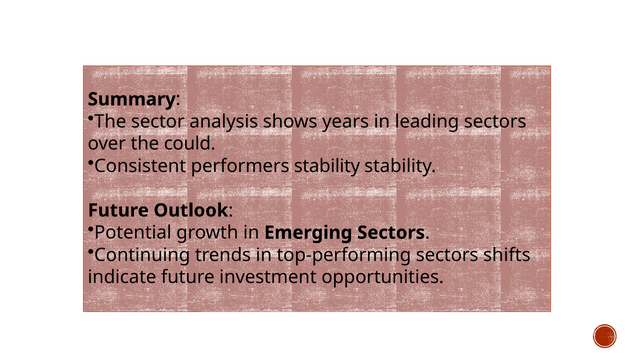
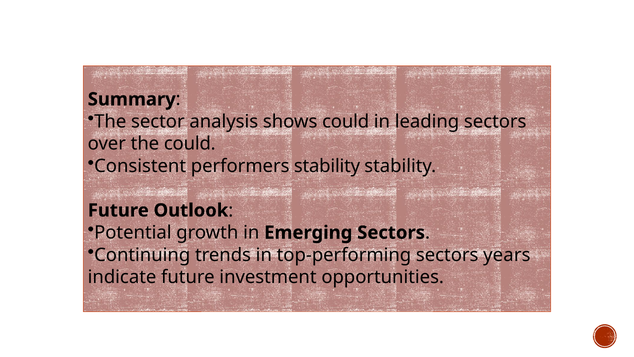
shows years: years -> could
shifts: shifts -> years
